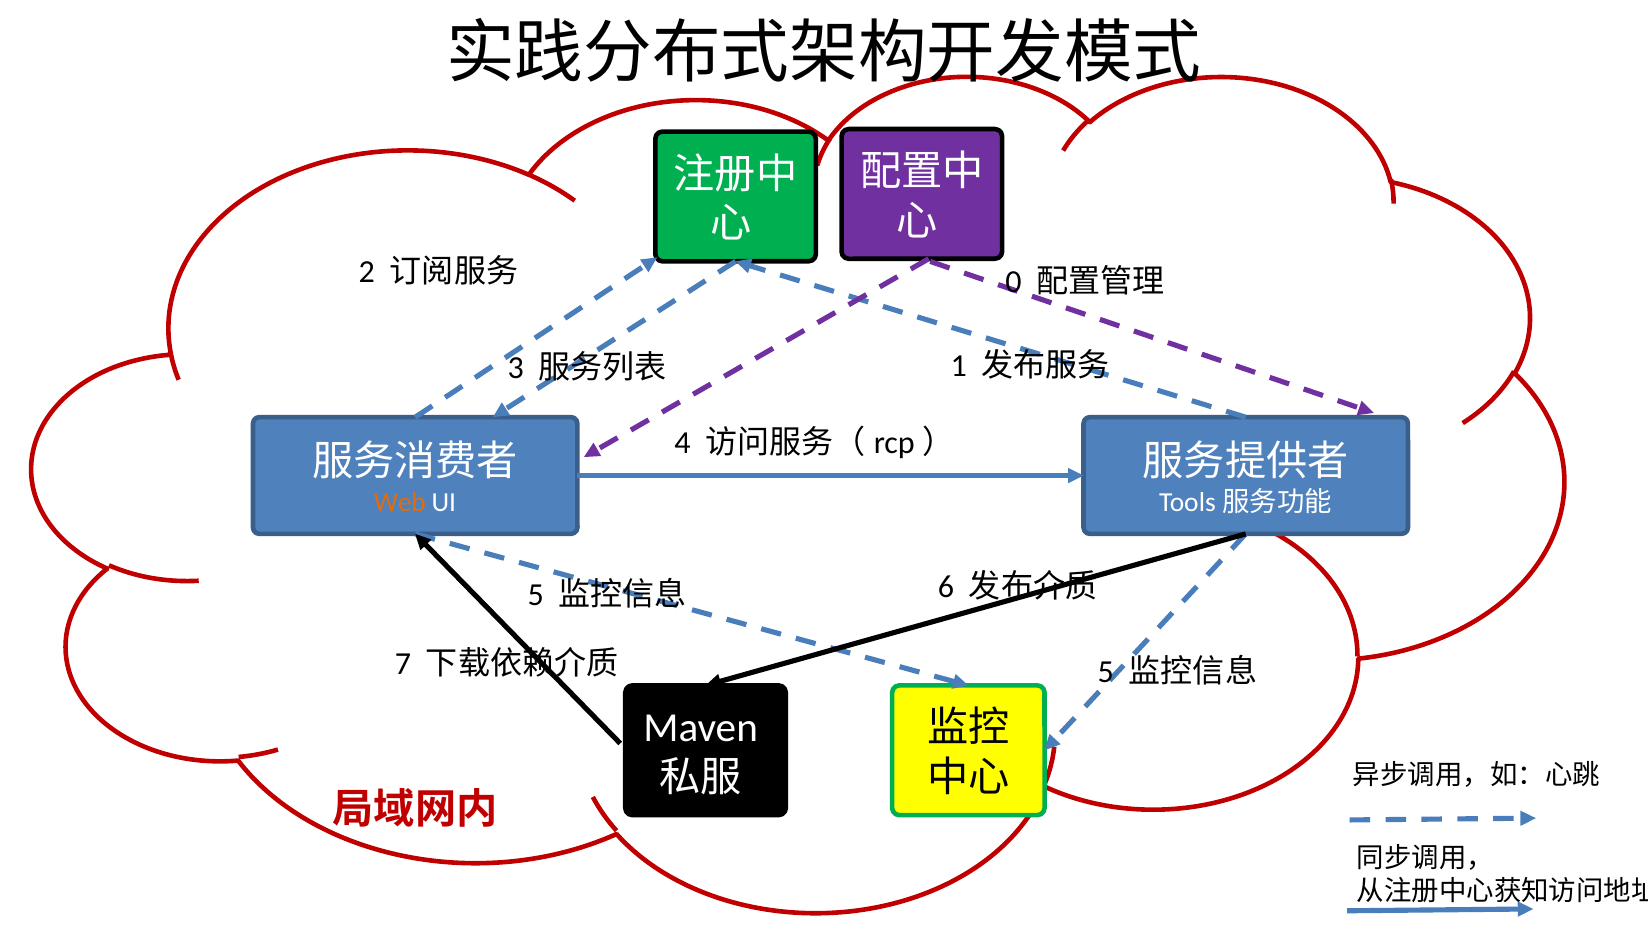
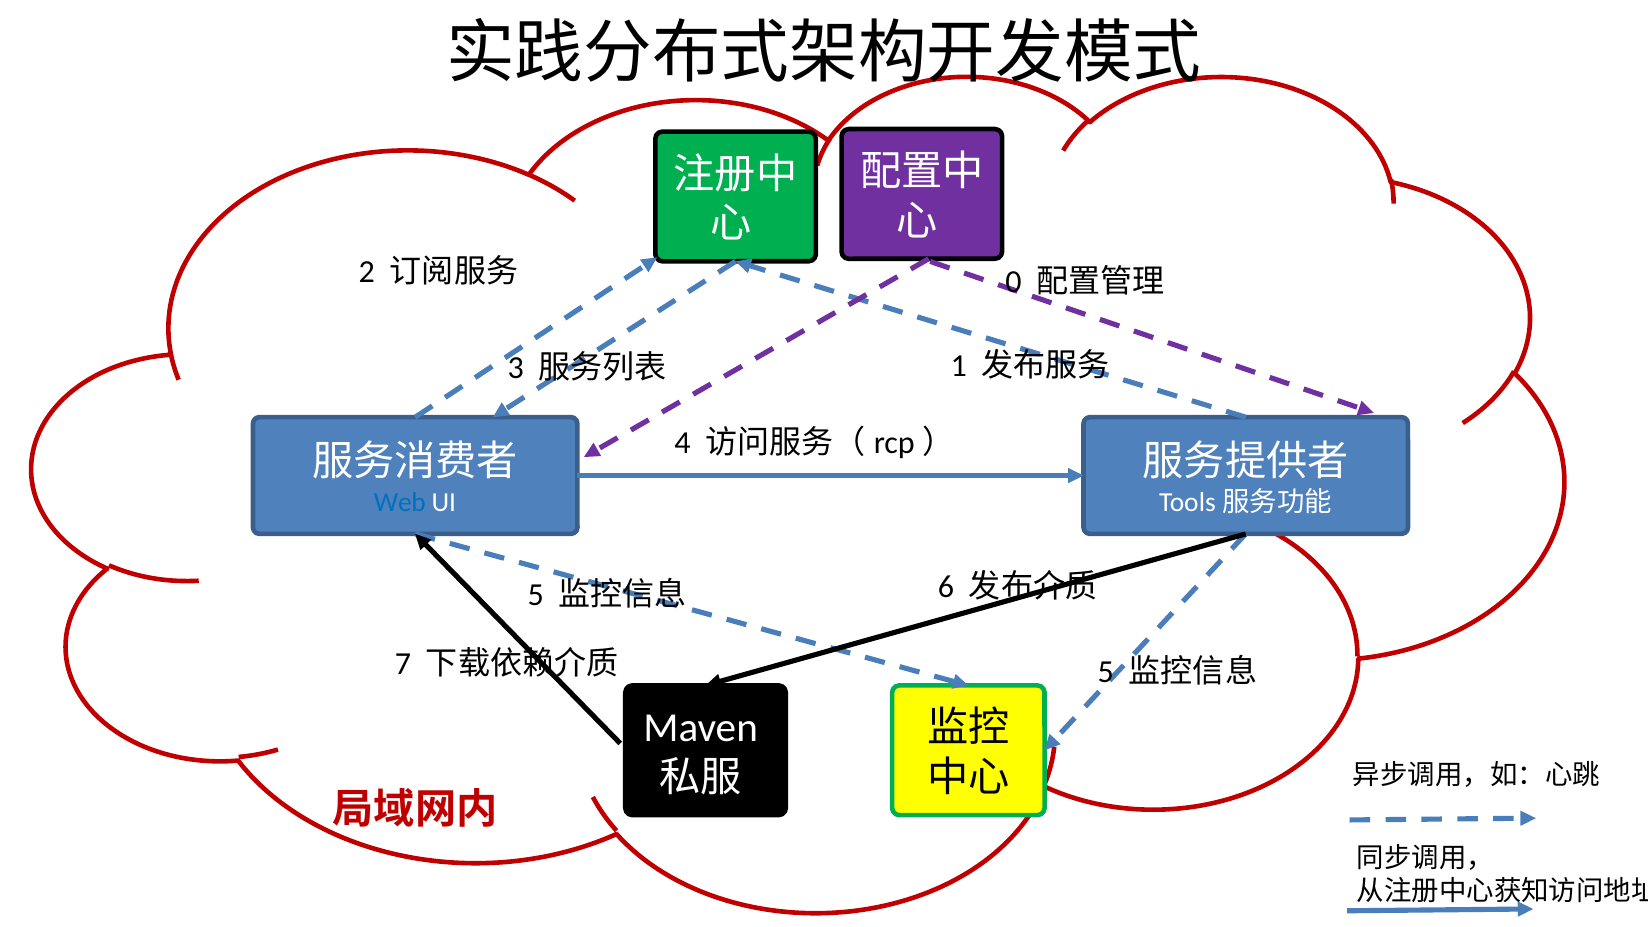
Web colour: orange -> blue
